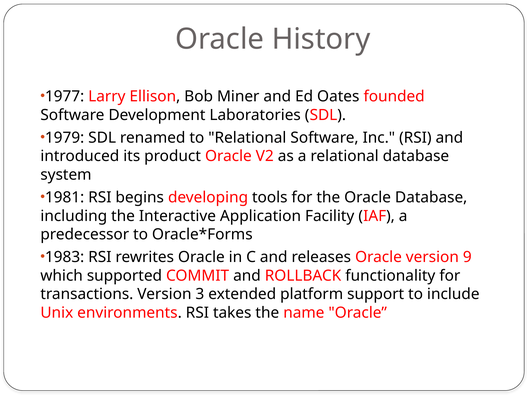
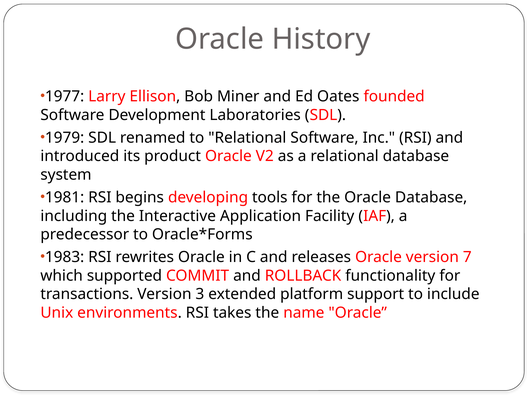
9: 9 -> 7
